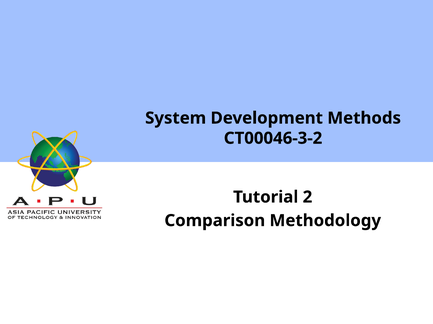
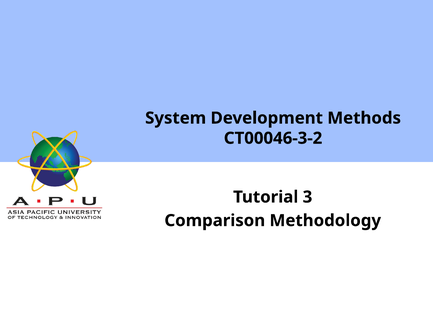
2: 2 -> 3
